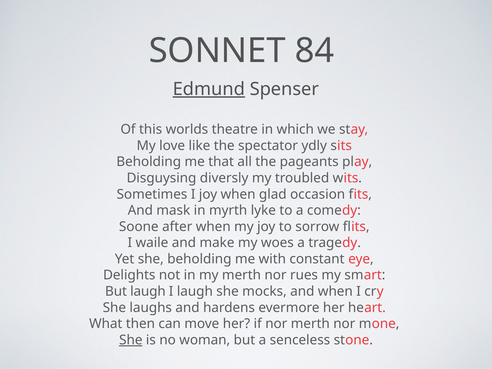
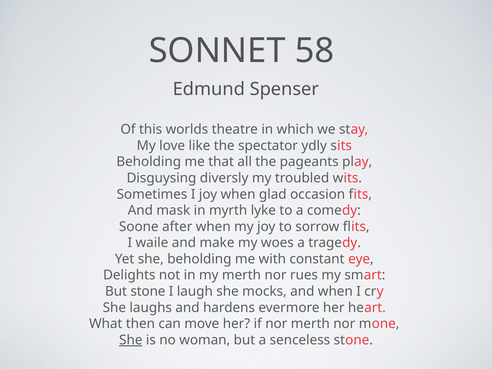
84: 84 -> 58
Edmund underline: present -> none
But laugh: laugh -> stone
